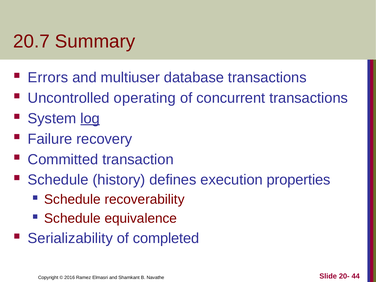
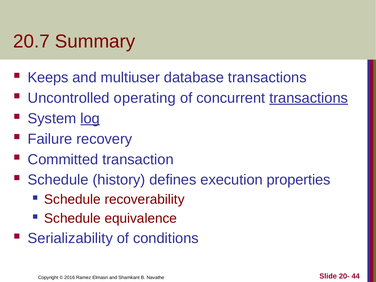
Errors: Errors -> Keeps
transactions at (309, 98) underline: none -> present
completed: completed -> conditions
